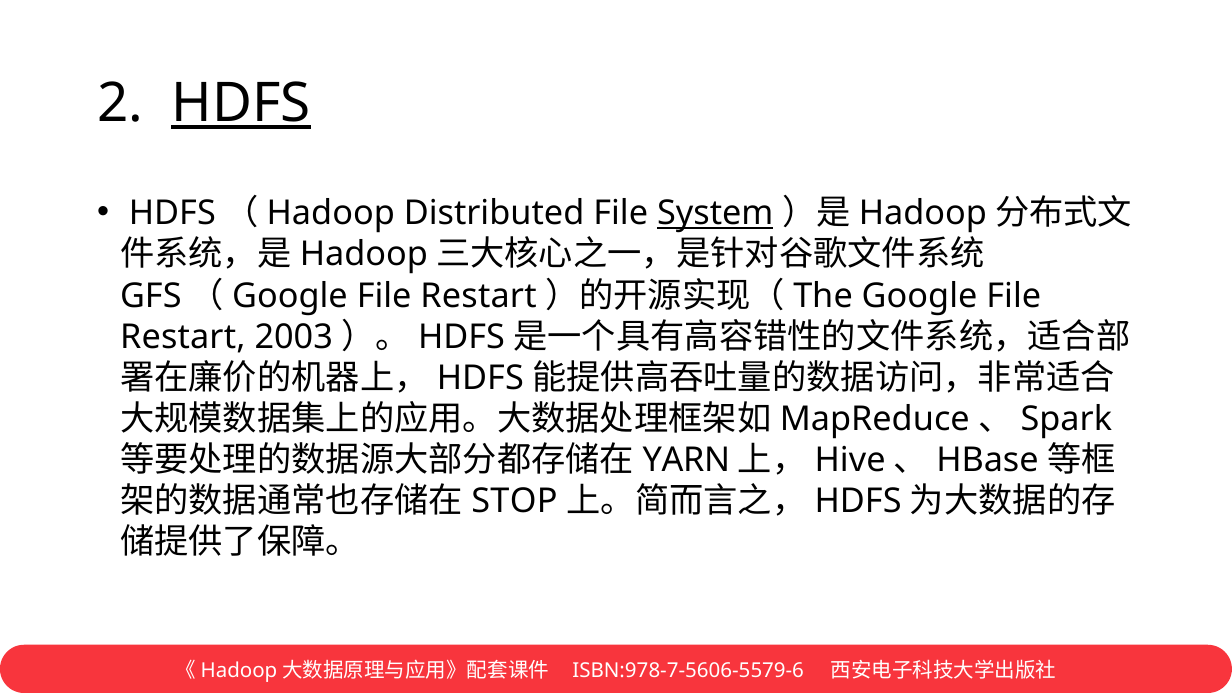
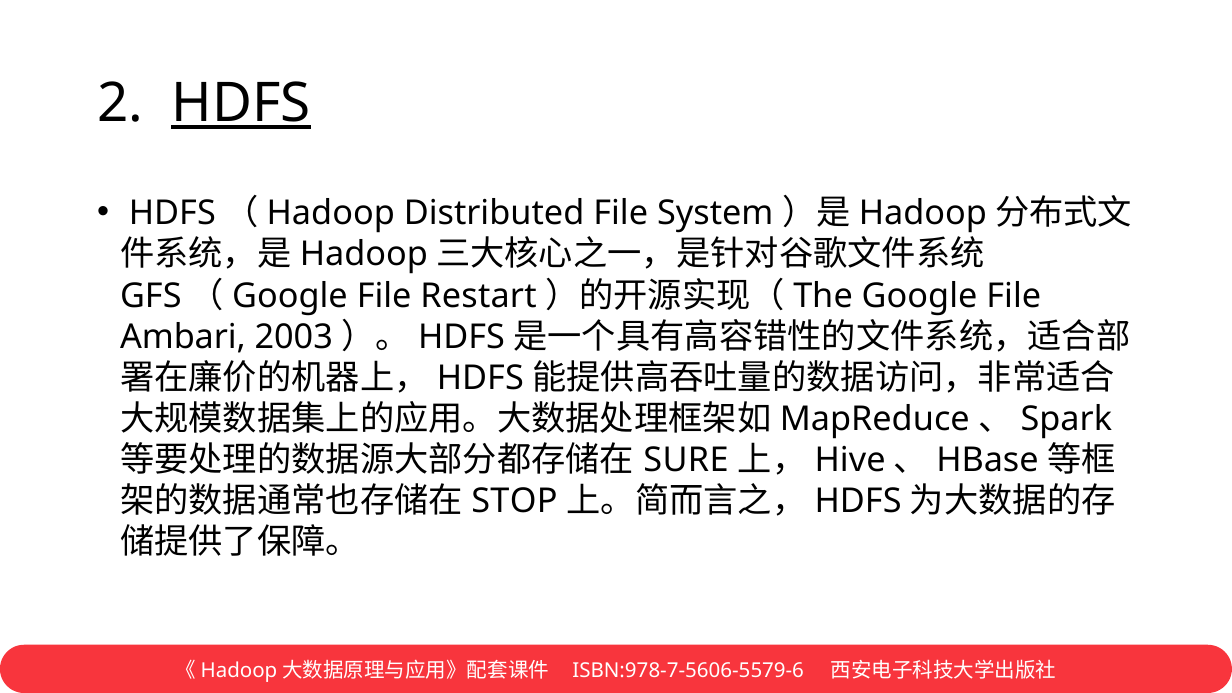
System underline: present -> none
Restart at (183, 337): Restart -> Ambari
YARN: YARN -> SURE
